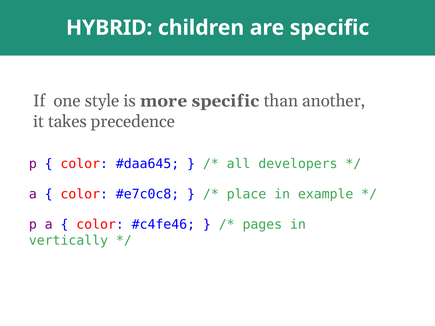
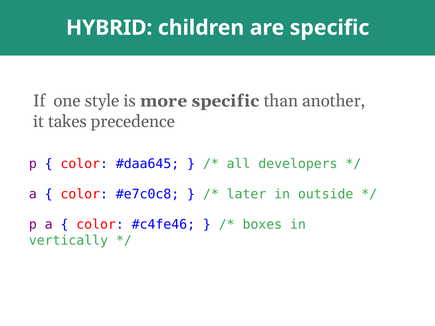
place: place -> later
example: example -> outside
pages: pages -> boxes
